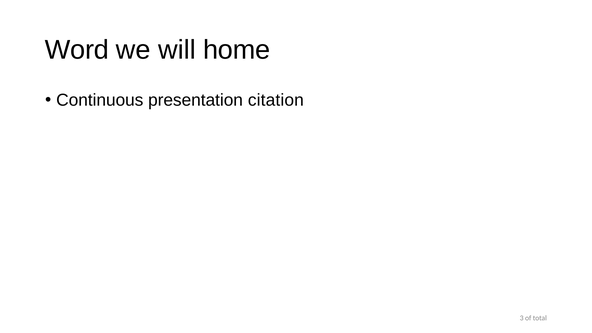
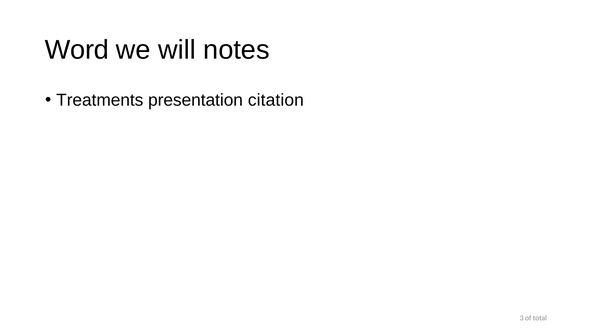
home: home -> notes
Continuous: Continuous -> Treatments
